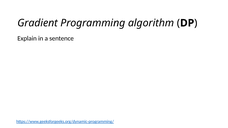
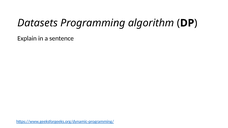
Gradient: Gradient -> Datasets
